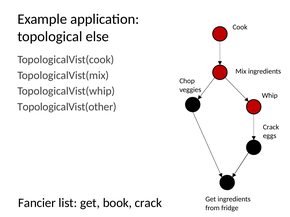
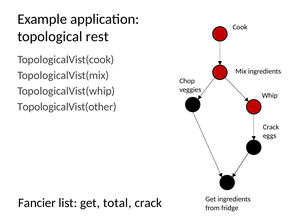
else: else -> rest
book: book -> total
